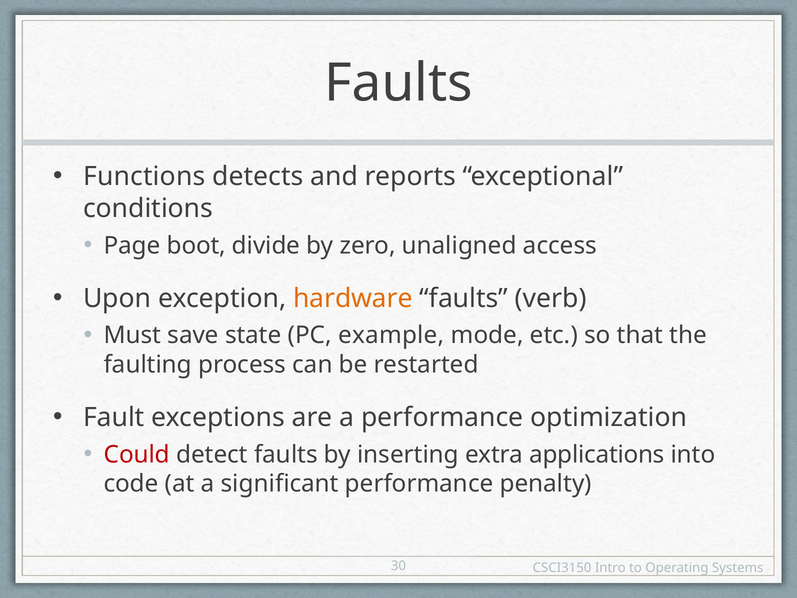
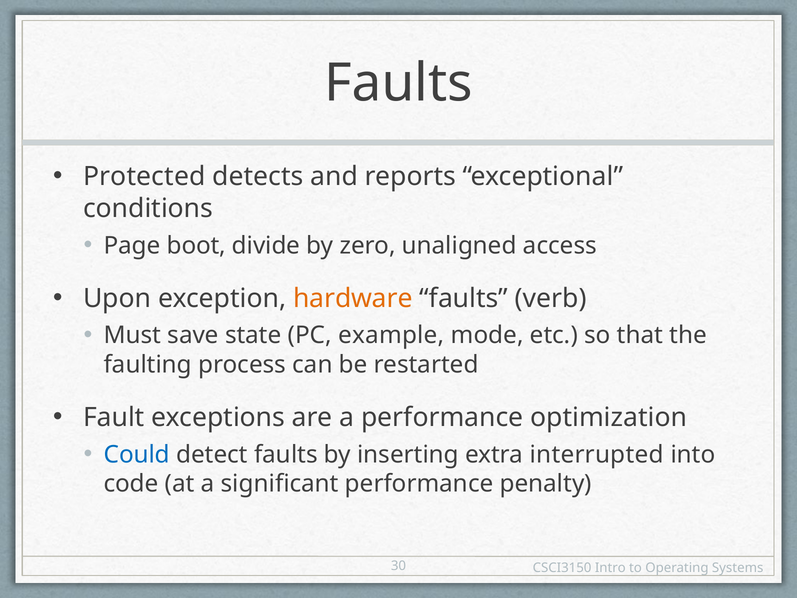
Functions: Functions -> Protected
Could colour: red -> blue
applications: applications -> interrupted
